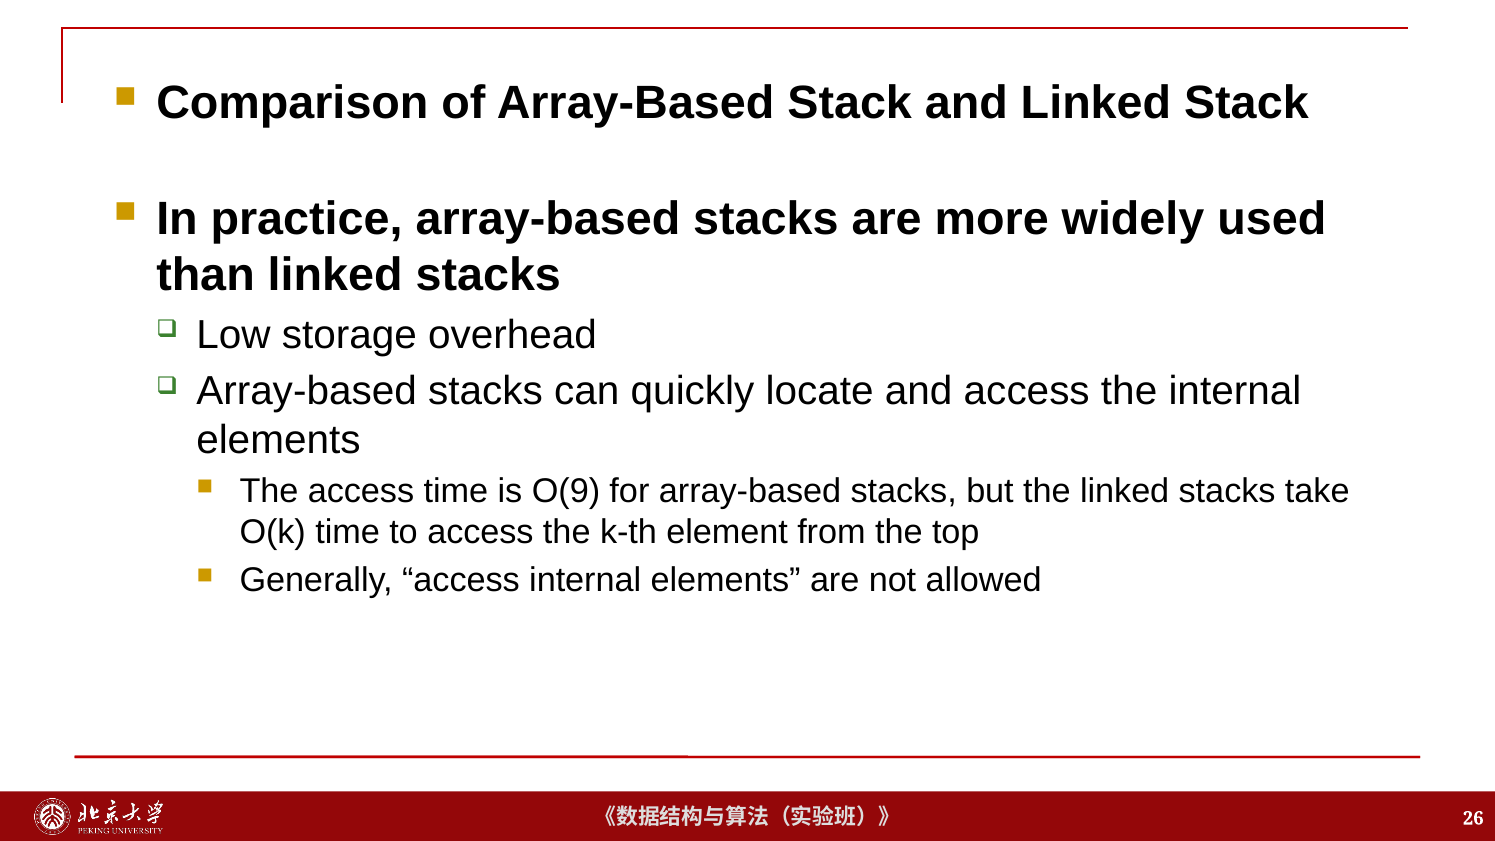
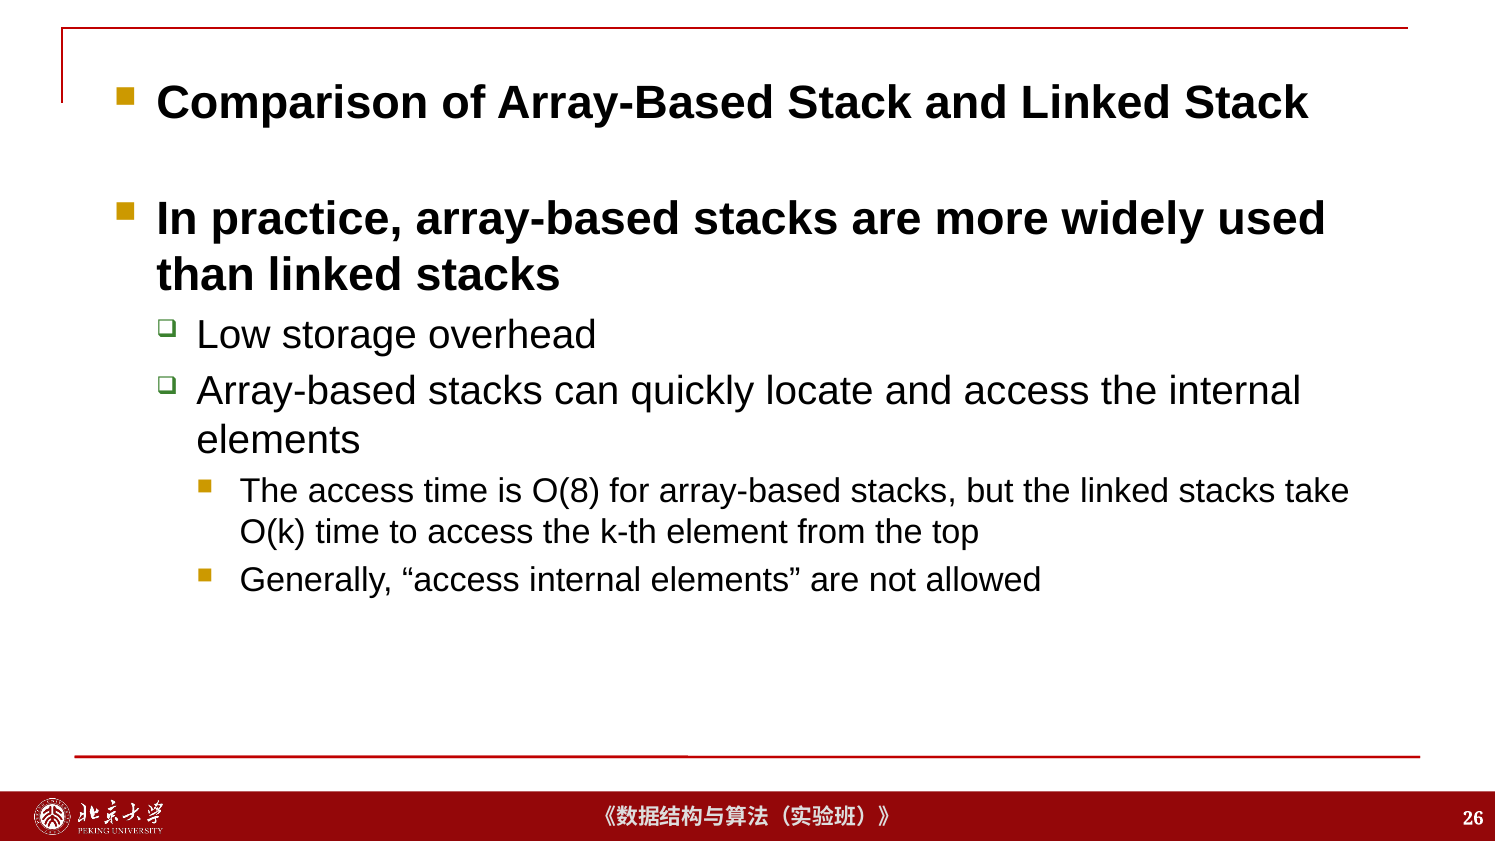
O(9: O(9 -> O(8
